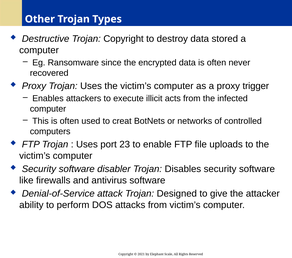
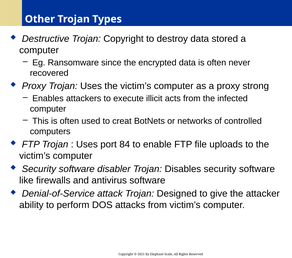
trigger: trigger -> strong
23: 23 -> 84
